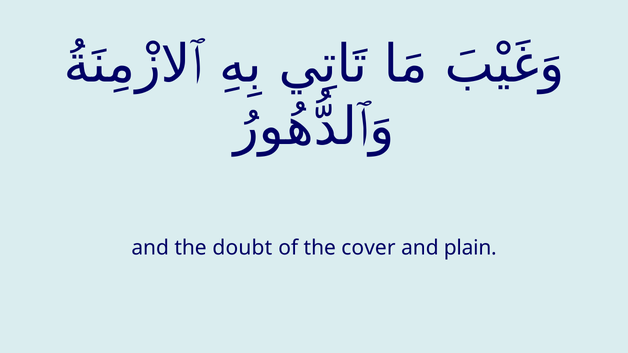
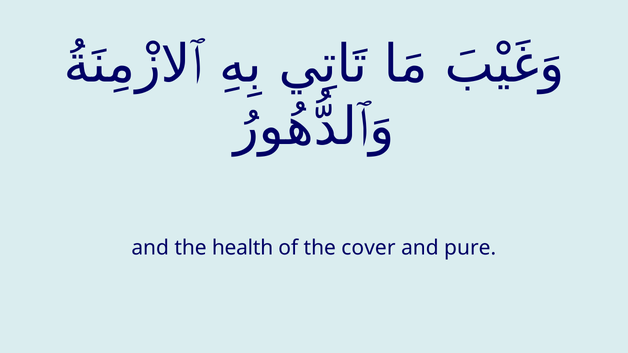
doubt: doubt -> health
plain: plain -> pure
